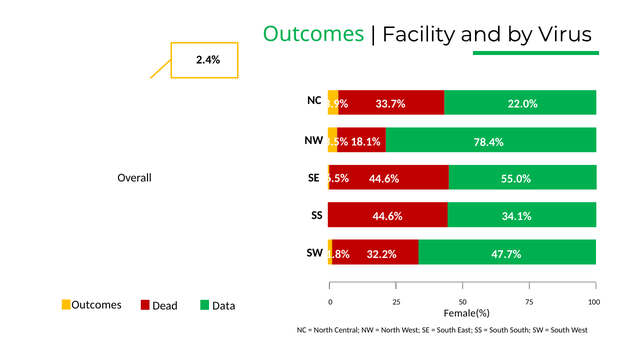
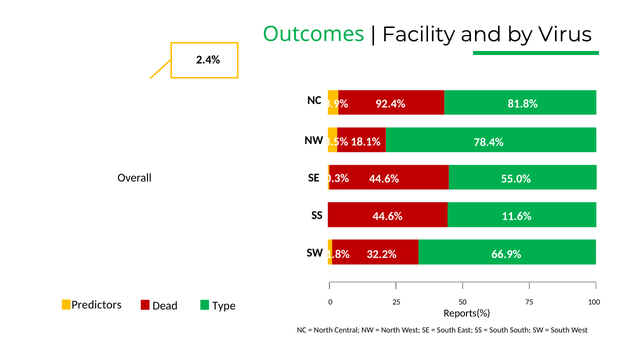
33.7%: 33.7% -> 92.4%
22.0%: 22.0% -> 81.8%
6.5%: 6.5% -> 0.3%
34.1%: 34.1% -> 11.6%
47.7%: 47.7% -> 66.9%
Outcomes at (97, 304): Outcomes -> Predictors
Data: Data -> Type
Female(%: Female(% -> Reports(%
